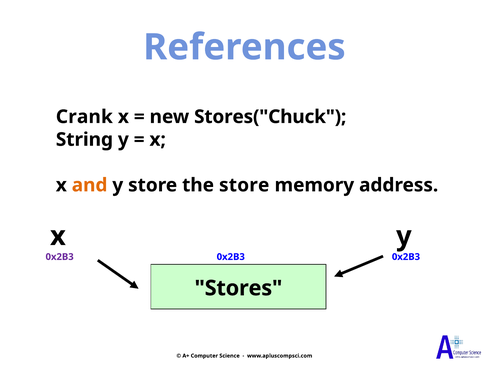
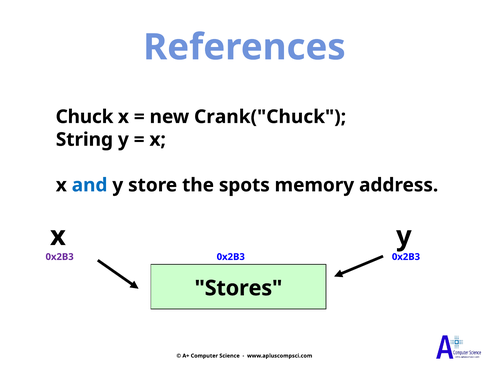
Crank: Crank -> Chuck
Stores("Chuck: Stores("Chuck -> Crank("Chuck
and colour: orange -> blue
the store: store -> spots
